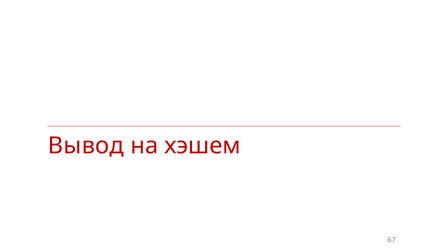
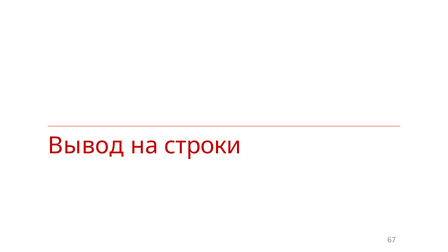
хэшем: хэшем -> строки
